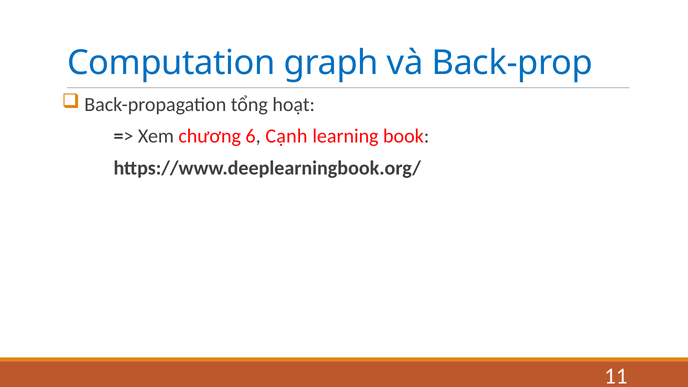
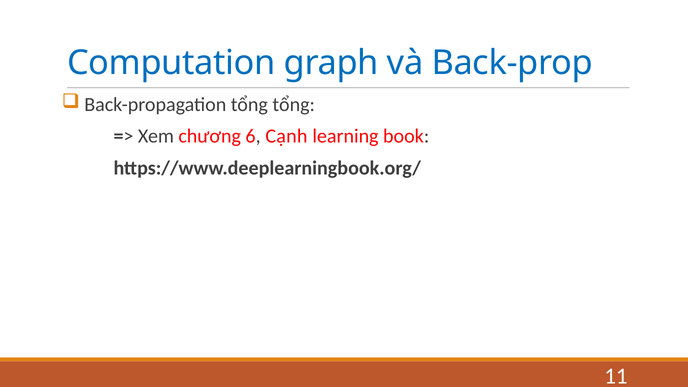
tổng hoạt: hoạt -> tổng
